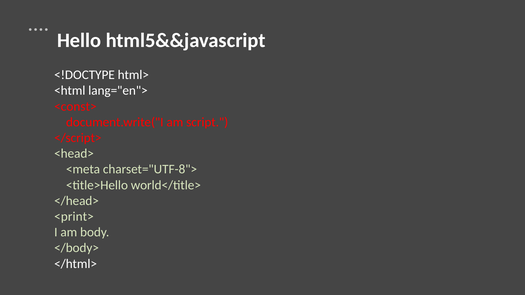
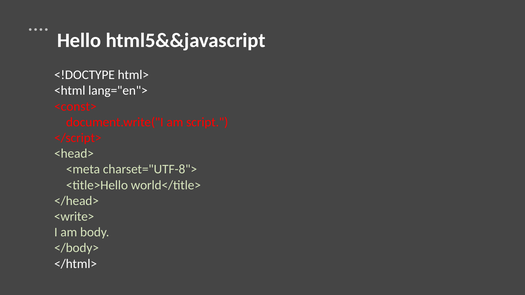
<print>: <print> -> <write>
